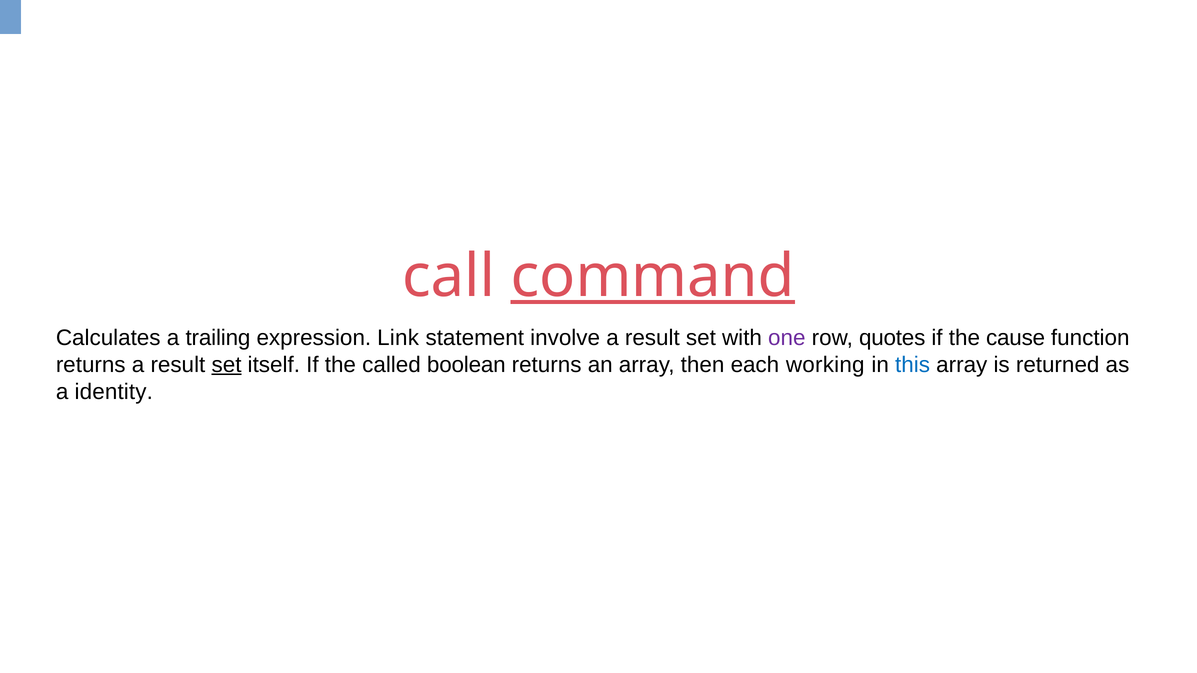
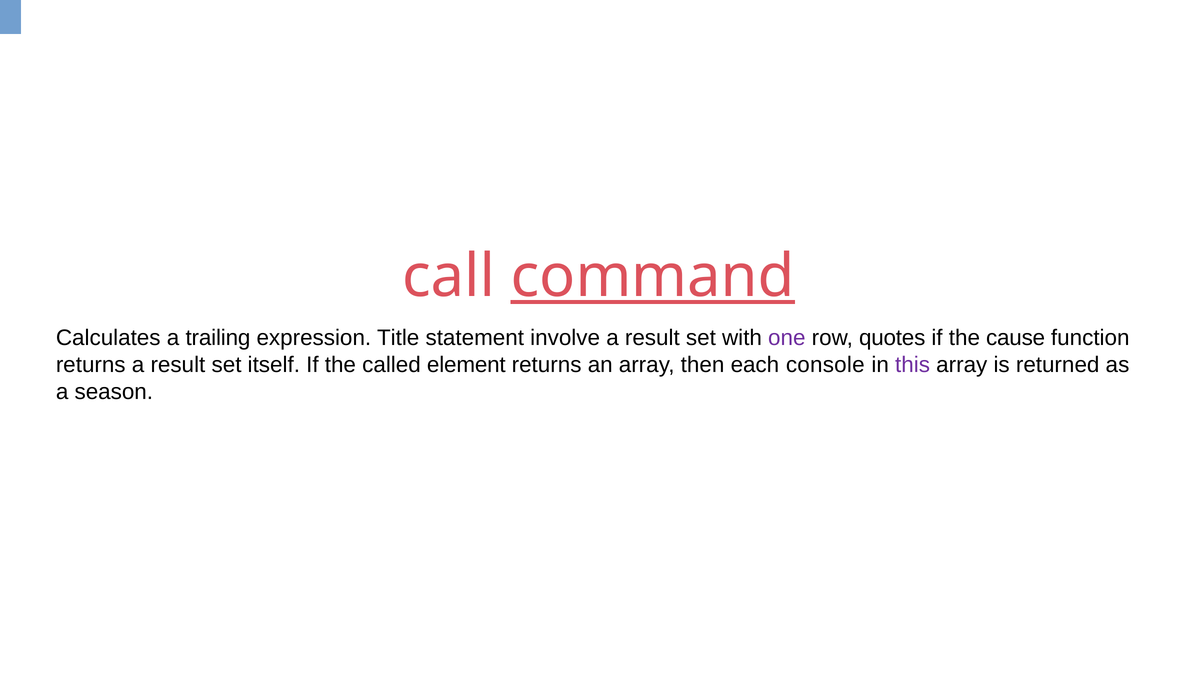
Link: Link -> Title
set at (227, 365) underline: present -> none
boolean: boolean -> element
working: working -> console
this colour: blue -> purple
identity: identity -> season
